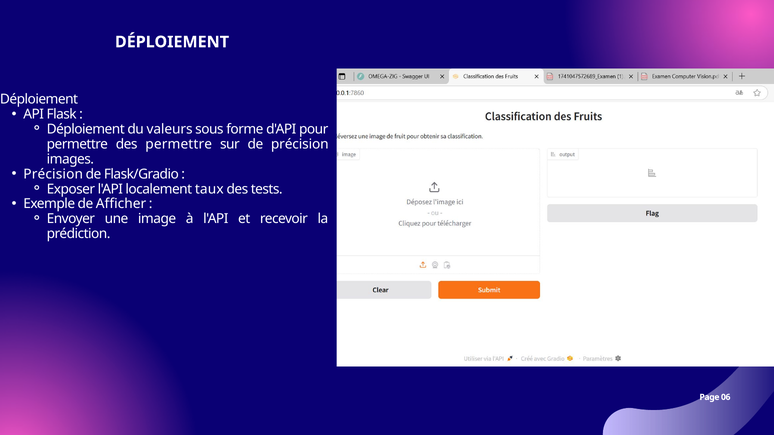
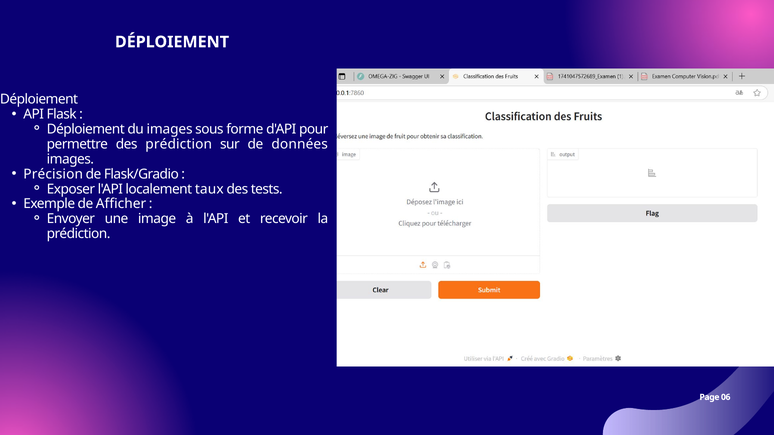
du valeurs: valeurs -> images
des permettre: permettre -> prédiction
de précision: précision -> données
